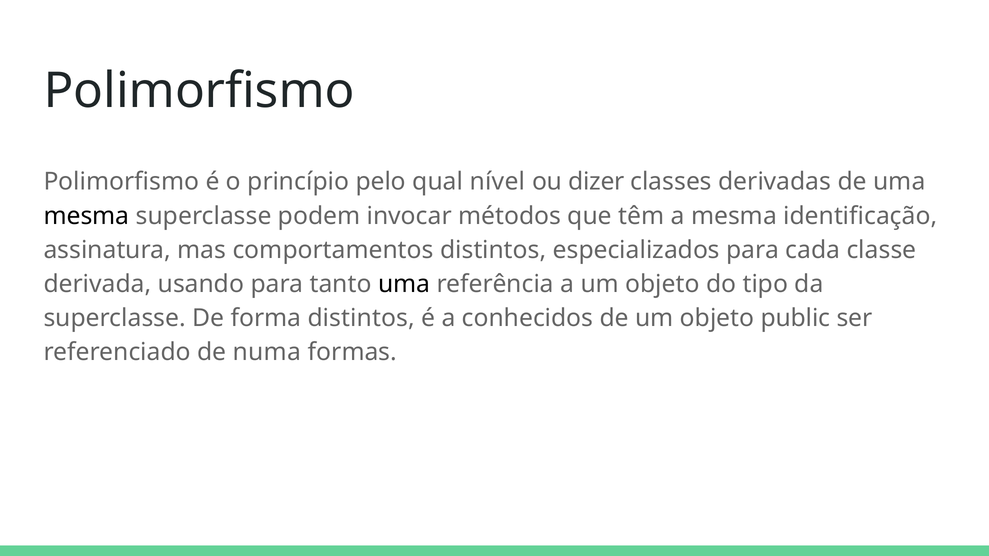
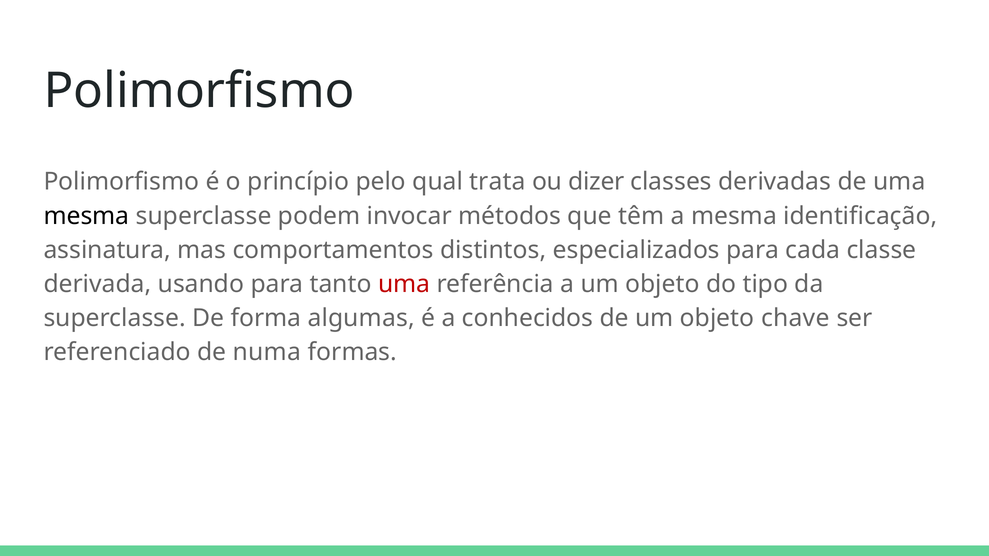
nível: nível -> trata
uma at (404, 284) colour: black -> red
forma distintos: distintos -> algumas
public: public -> chave
